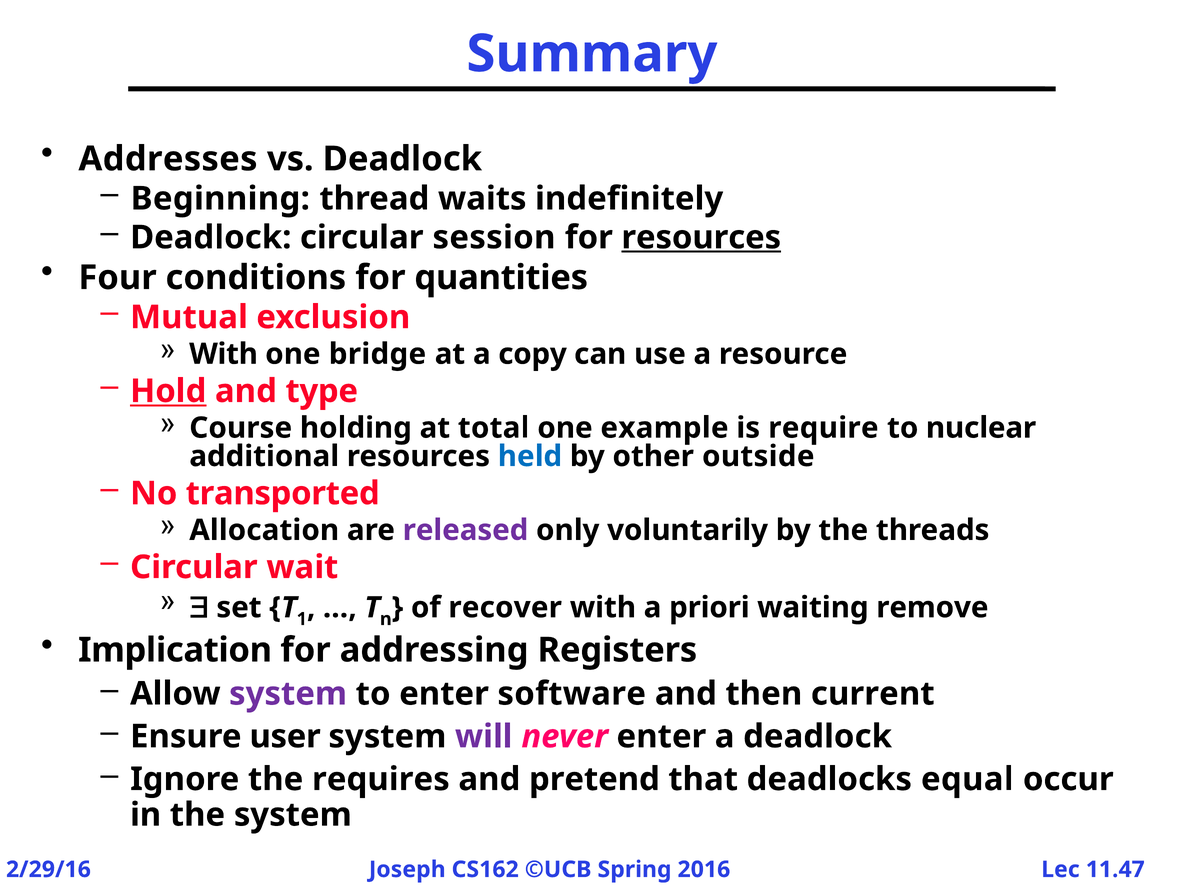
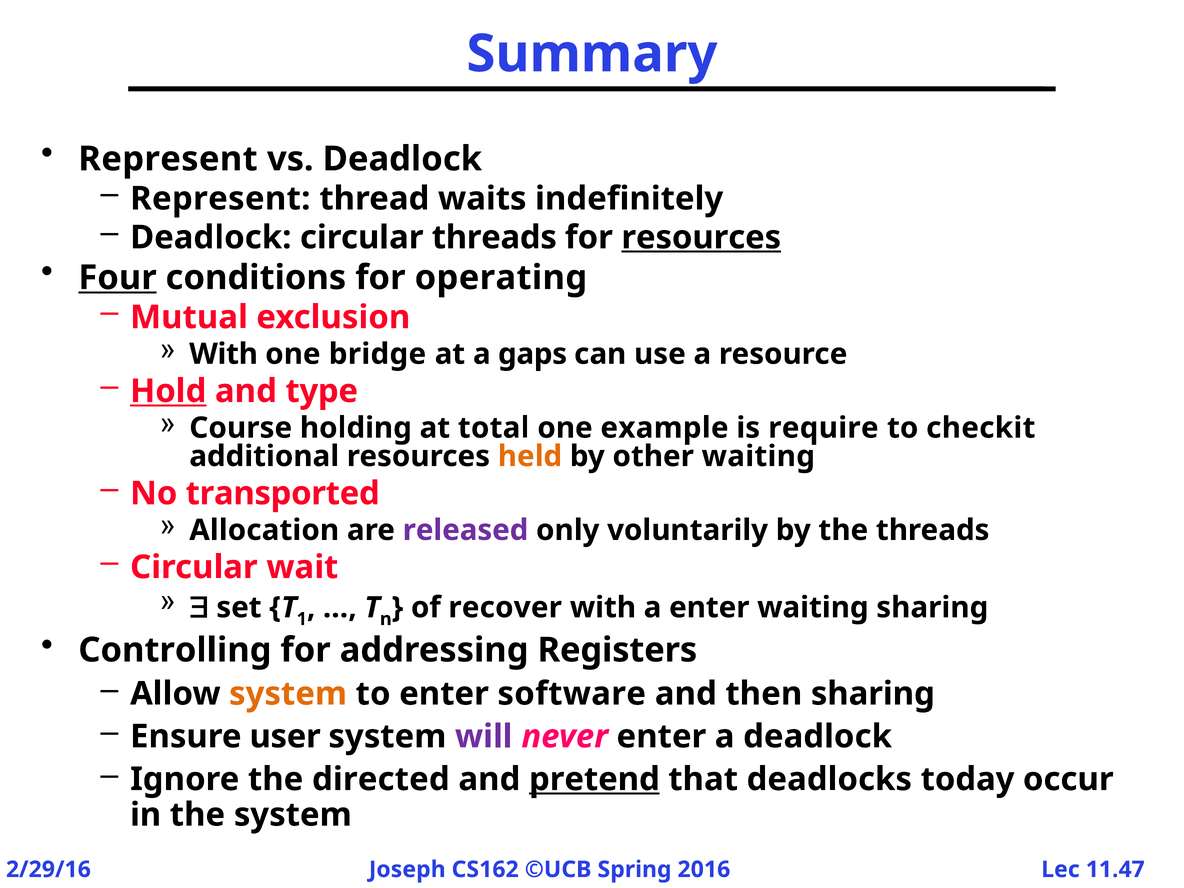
Addresses at (168, 159): Addresses -> Represent
Beginning at (220, 199): Beginning -> Represent
circular session: session -> threads
Four underline: none -> present
quantities: quantities -> operating
copy: copy -> gaps
nuclear: nuclear -> checkit
held colour: blue -> orange
other outside: outside -> waiting
a priori: priori -> enter
waiting remove: remove -> sharing
Implication: Implication -> Controlling
system at (288, 694) colour: purple -> orange
then current: current -> sharing
requires: requires -> directed
pretend underline: none -> present
equal: equal -> today
